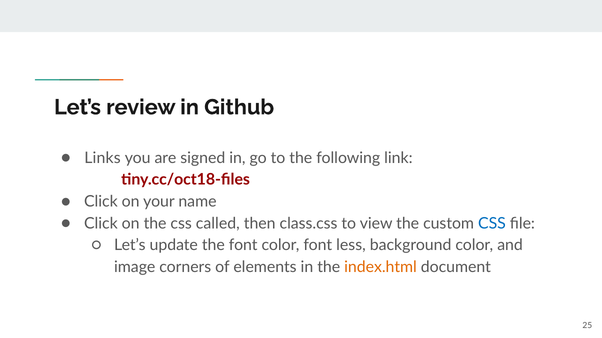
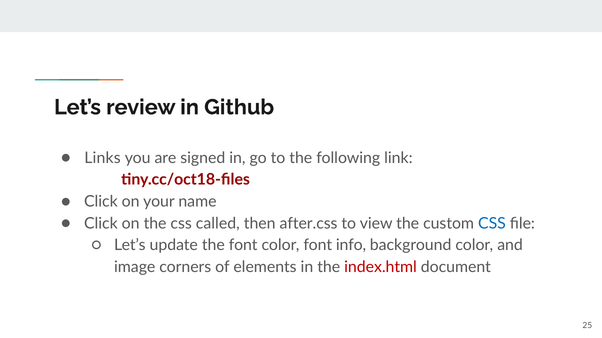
class.css: class.css -> after.css
less: less -> info
index.html colour: orange -> red
